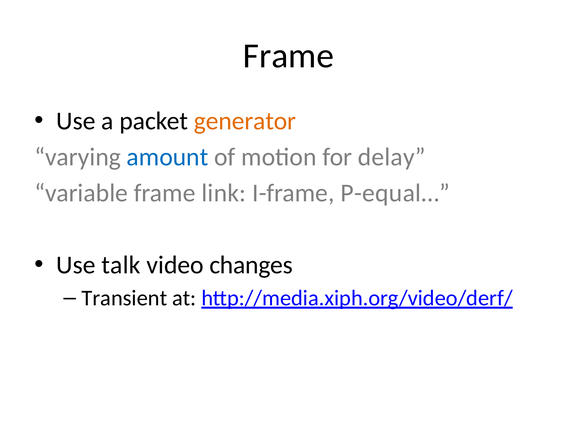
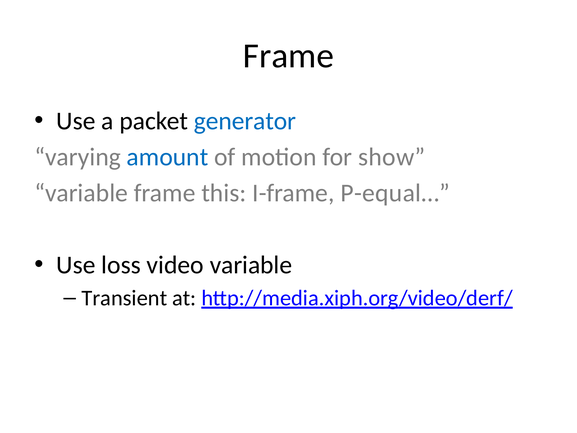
generator colour: orange -> blue
delay: delay -> show
link: link -> this
talk: talk -> loss
video changes: changes -> variable
